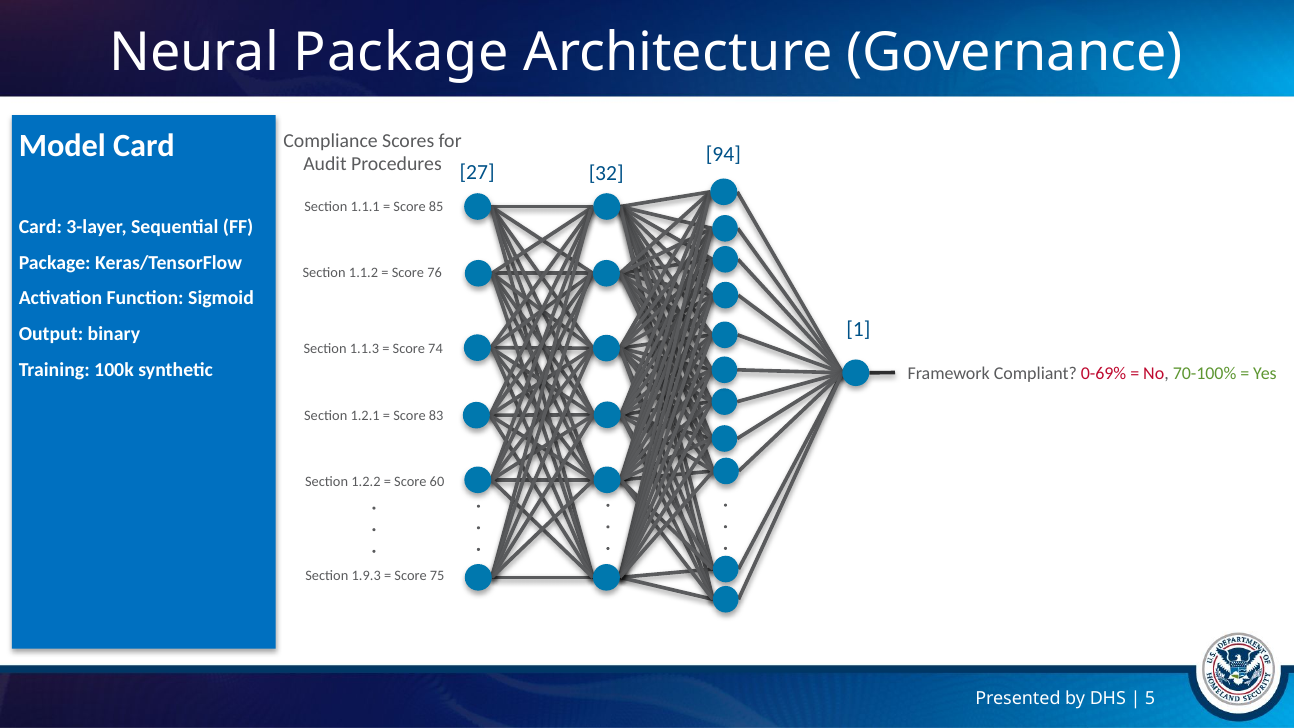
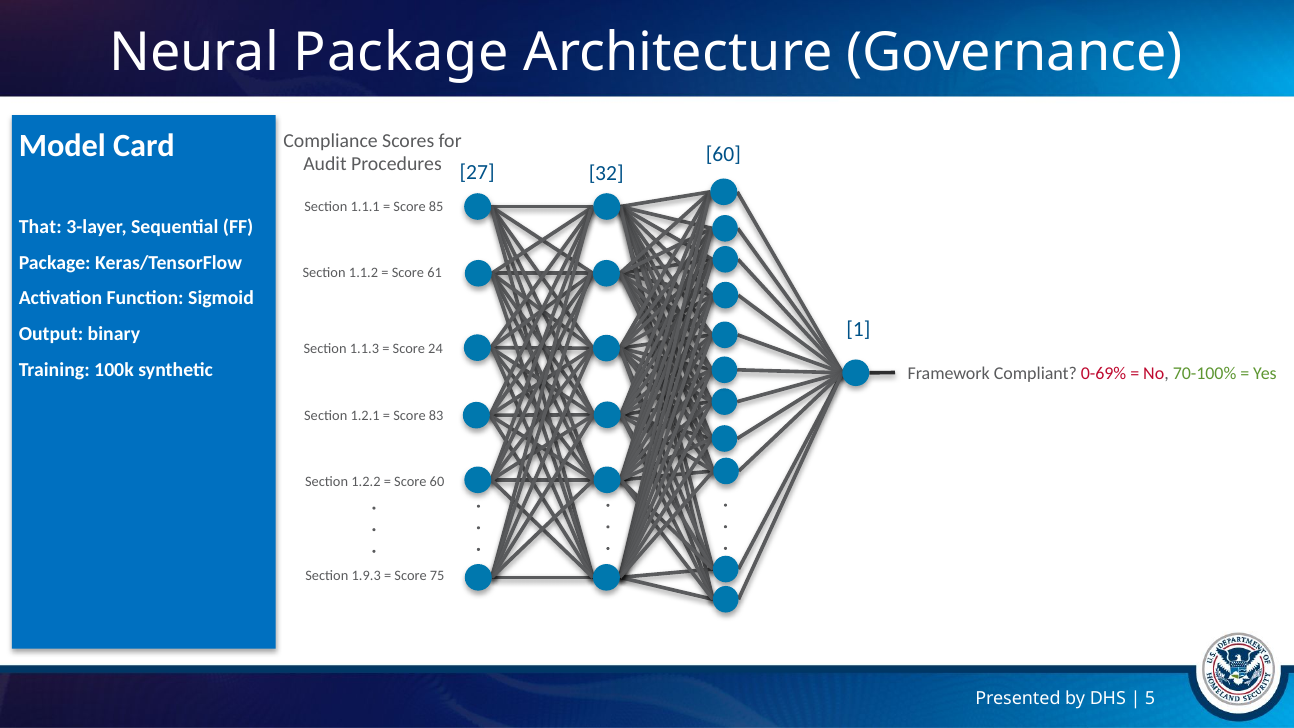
94 at (723, 155): 94 -> 60
Card at (40, 227): Card -> That
76: 76 -> 61
74: 74 -> 24
